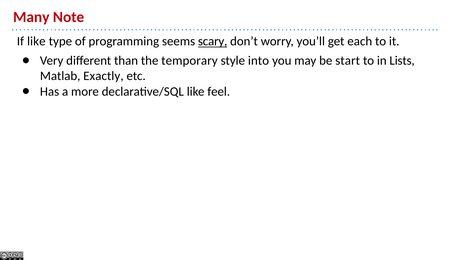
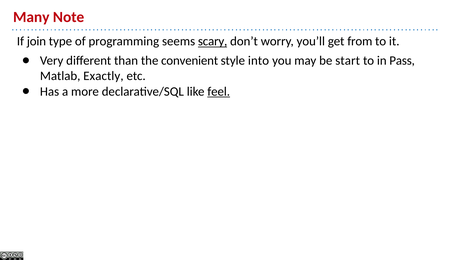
If like: like -> join
each: each -> from
temporary: temporary -> convenient
Lists: Lists -> Pass
feel underline: none -> present
